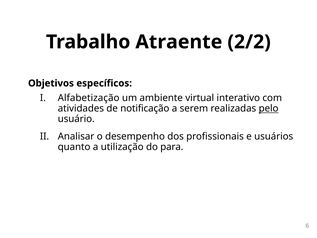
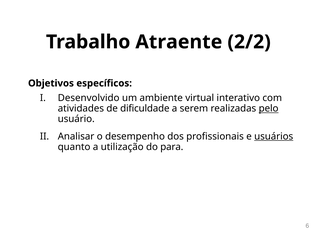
Alfabetização: Alfabetização -> Desenvolvido
notificação: notificação -> dificuldade
usuários underline: none -> present
